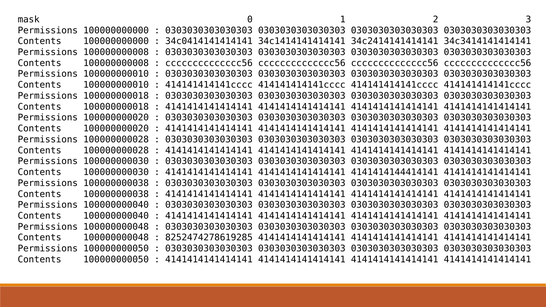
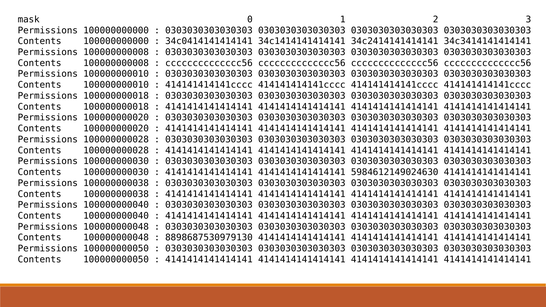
4141414144414141: 4141414144414141 -> 5984612149024630
8252474278619285: 8252474278619285 -> 8898687530979130
